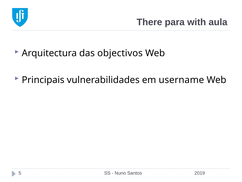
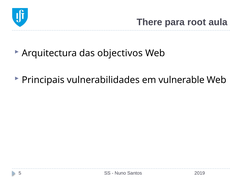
with: with -> root
username: username -> vulnerable
